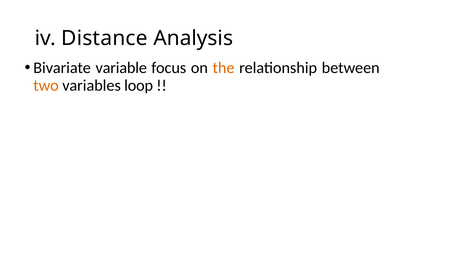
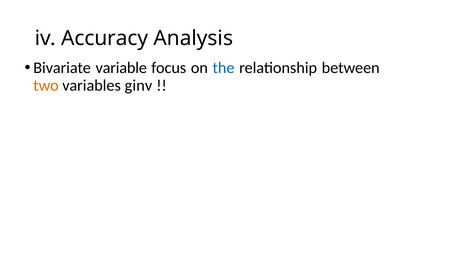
Distance: Distance -> Accuracy
the colour: orange -> blue
loop: loop -> ginv
